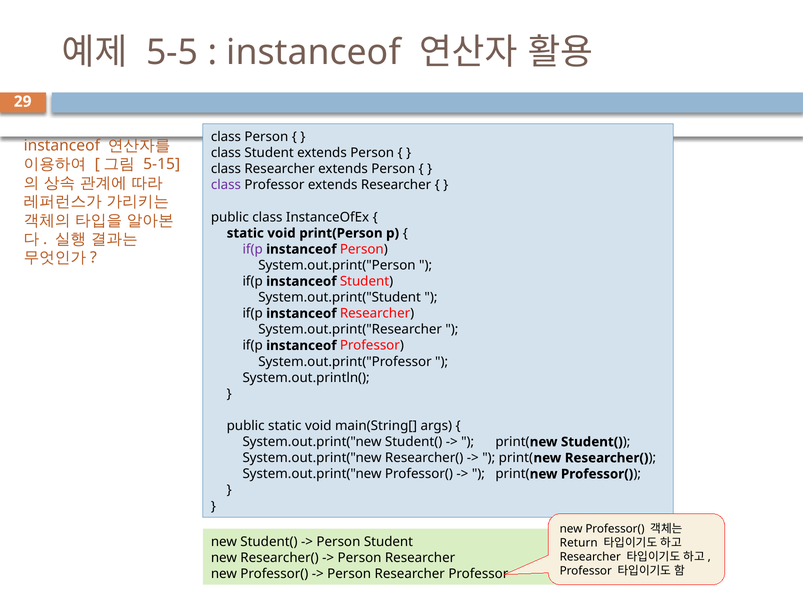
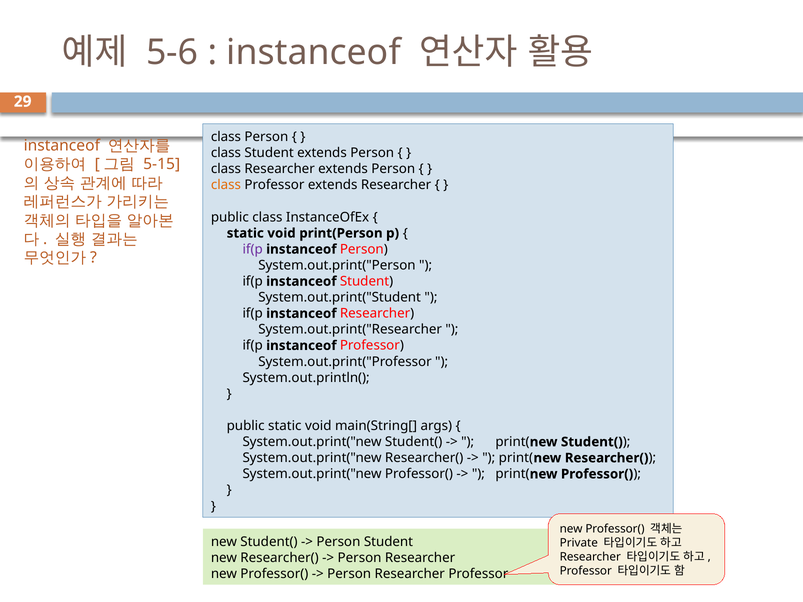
5-5: 5-5 -> 5-6
class at (226, 185) colour: purple -> orange
Return: Return -> Private
